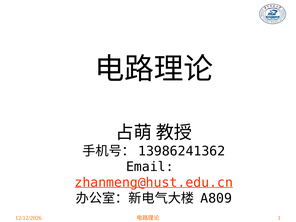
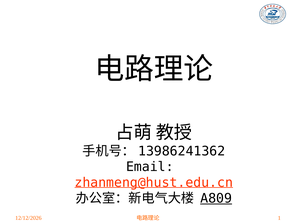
A809 underline: none -> present
